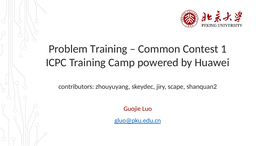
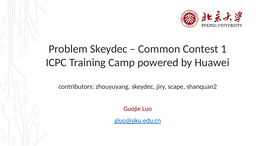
Problem Training: Training -> Skeydec
